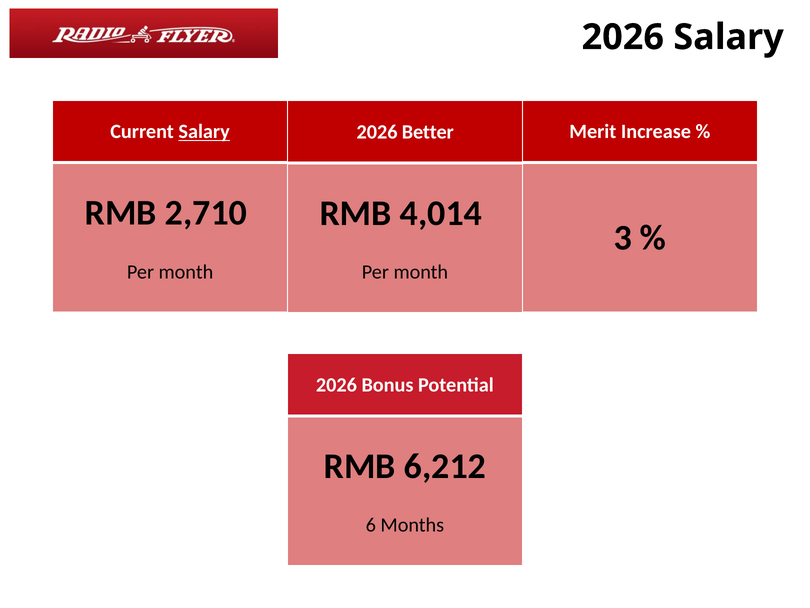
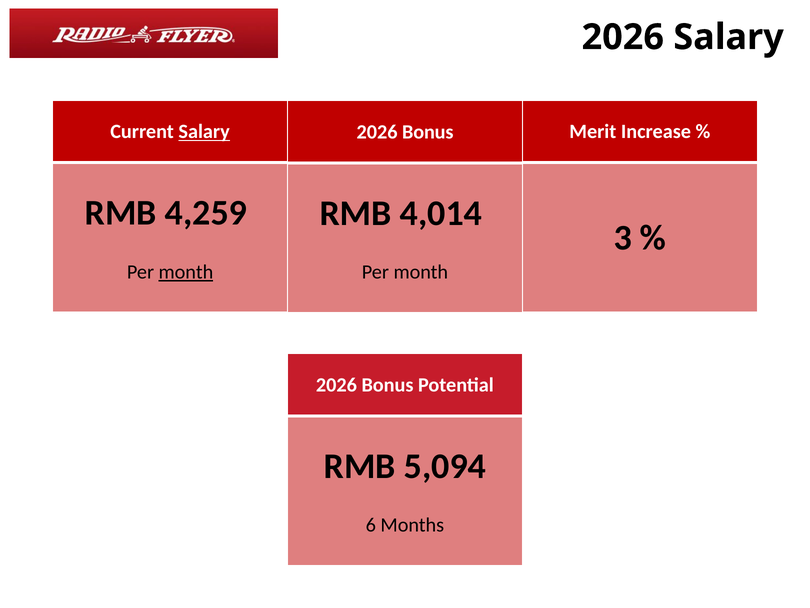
Better at (428, 132): Better -> Bonus
2,710: 2,710 -> 4,259
month at (186, 272) underline: none -> present
6,212: 6,212 -> 5,094
